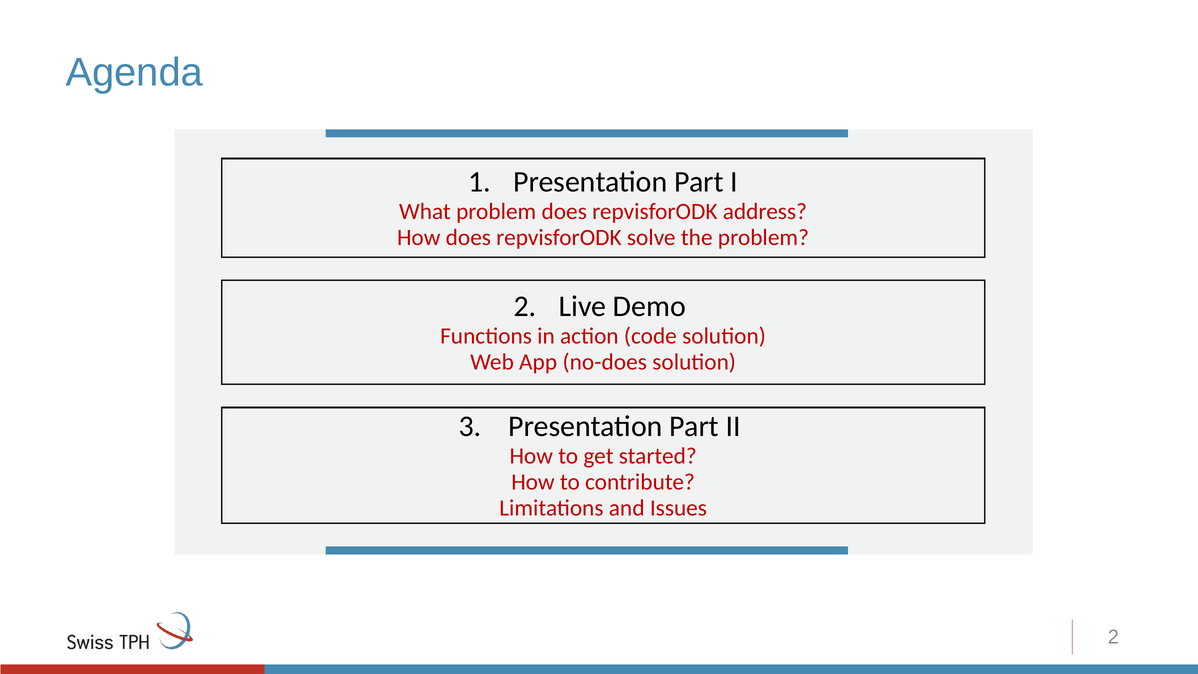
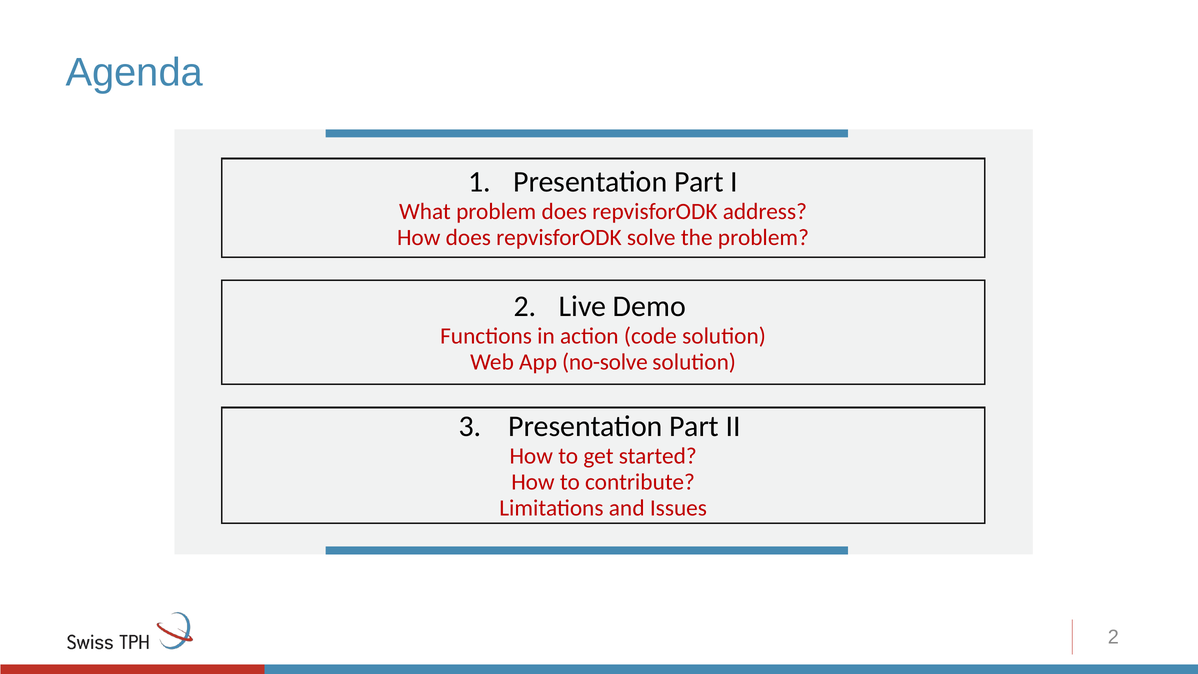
no-does: no-does -> no-solve
